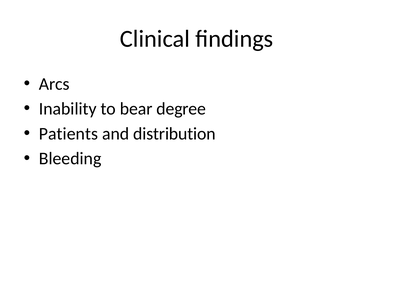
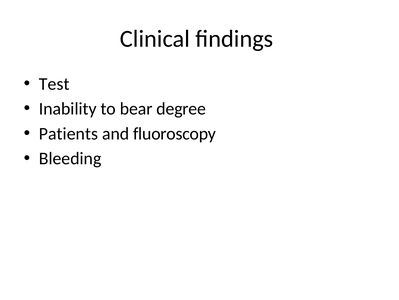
Arcs: Arcs -> Test
distribution: distribution -> fluoroscopy
